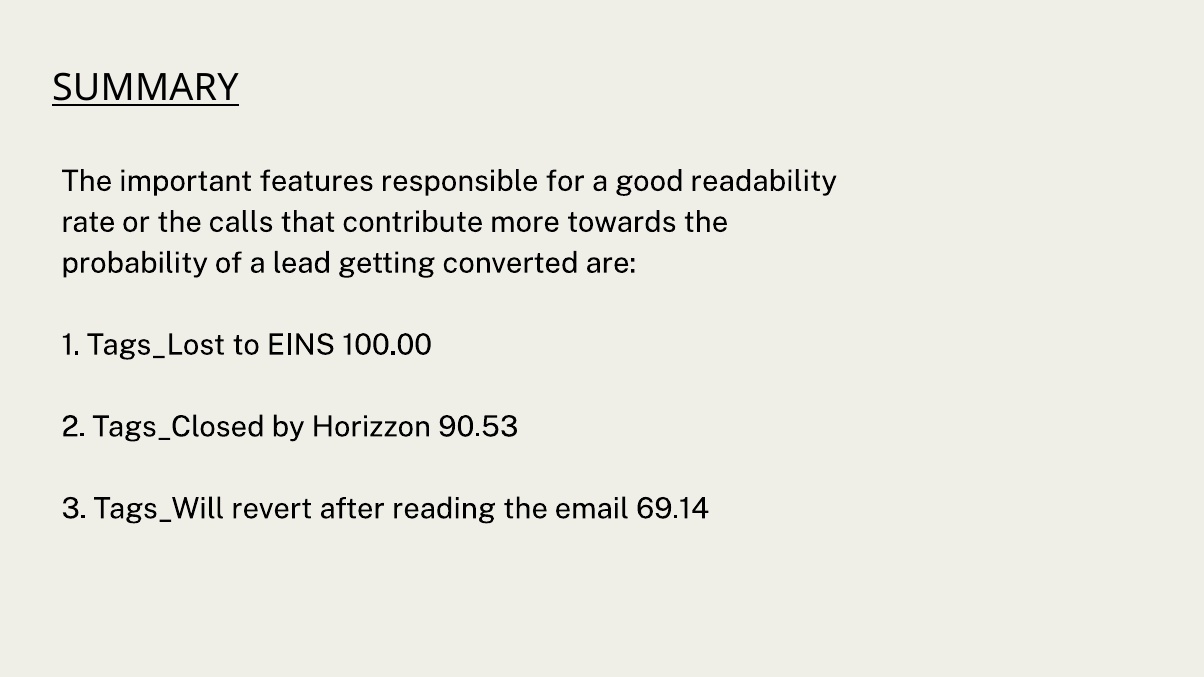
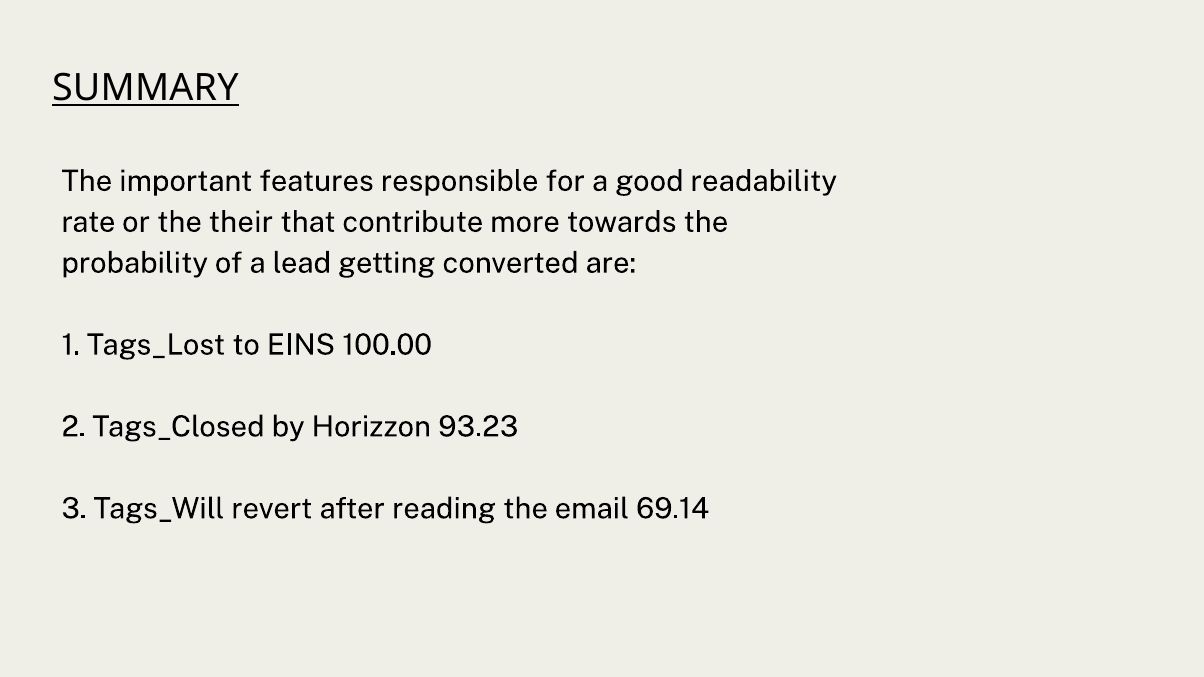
calls: calls -> their
90.53: 90.53 -> 93.23
